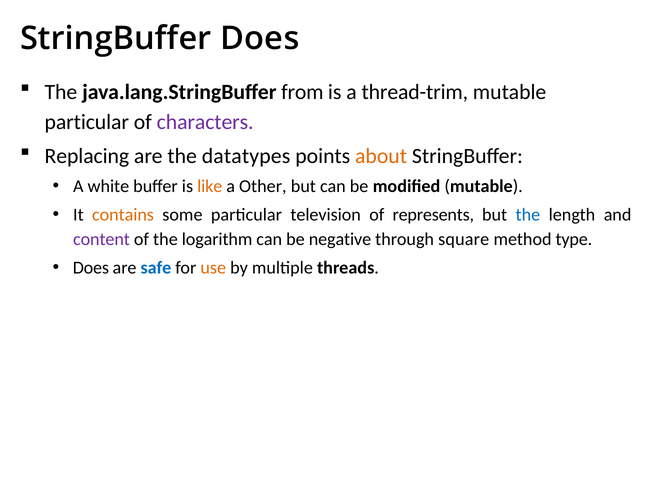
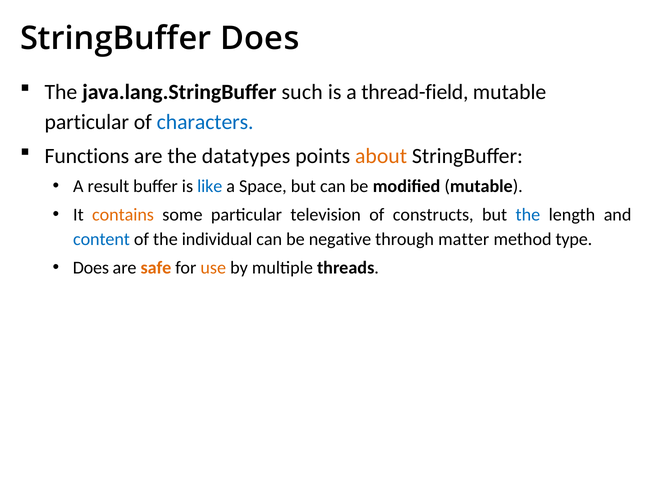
from: from -> such
thread-trim: thread-trim -> thread-field
characters colour: purple -> blue
Replacing: Replacing -> Functions
white: white -> result
like colour: orange -> blue
Other: Other -> Space
represents: represents -> constructs
content colour: purple -> blue
logarithm: logarithm -> individual
square: square -> matter
safe colour: blue -> orange
